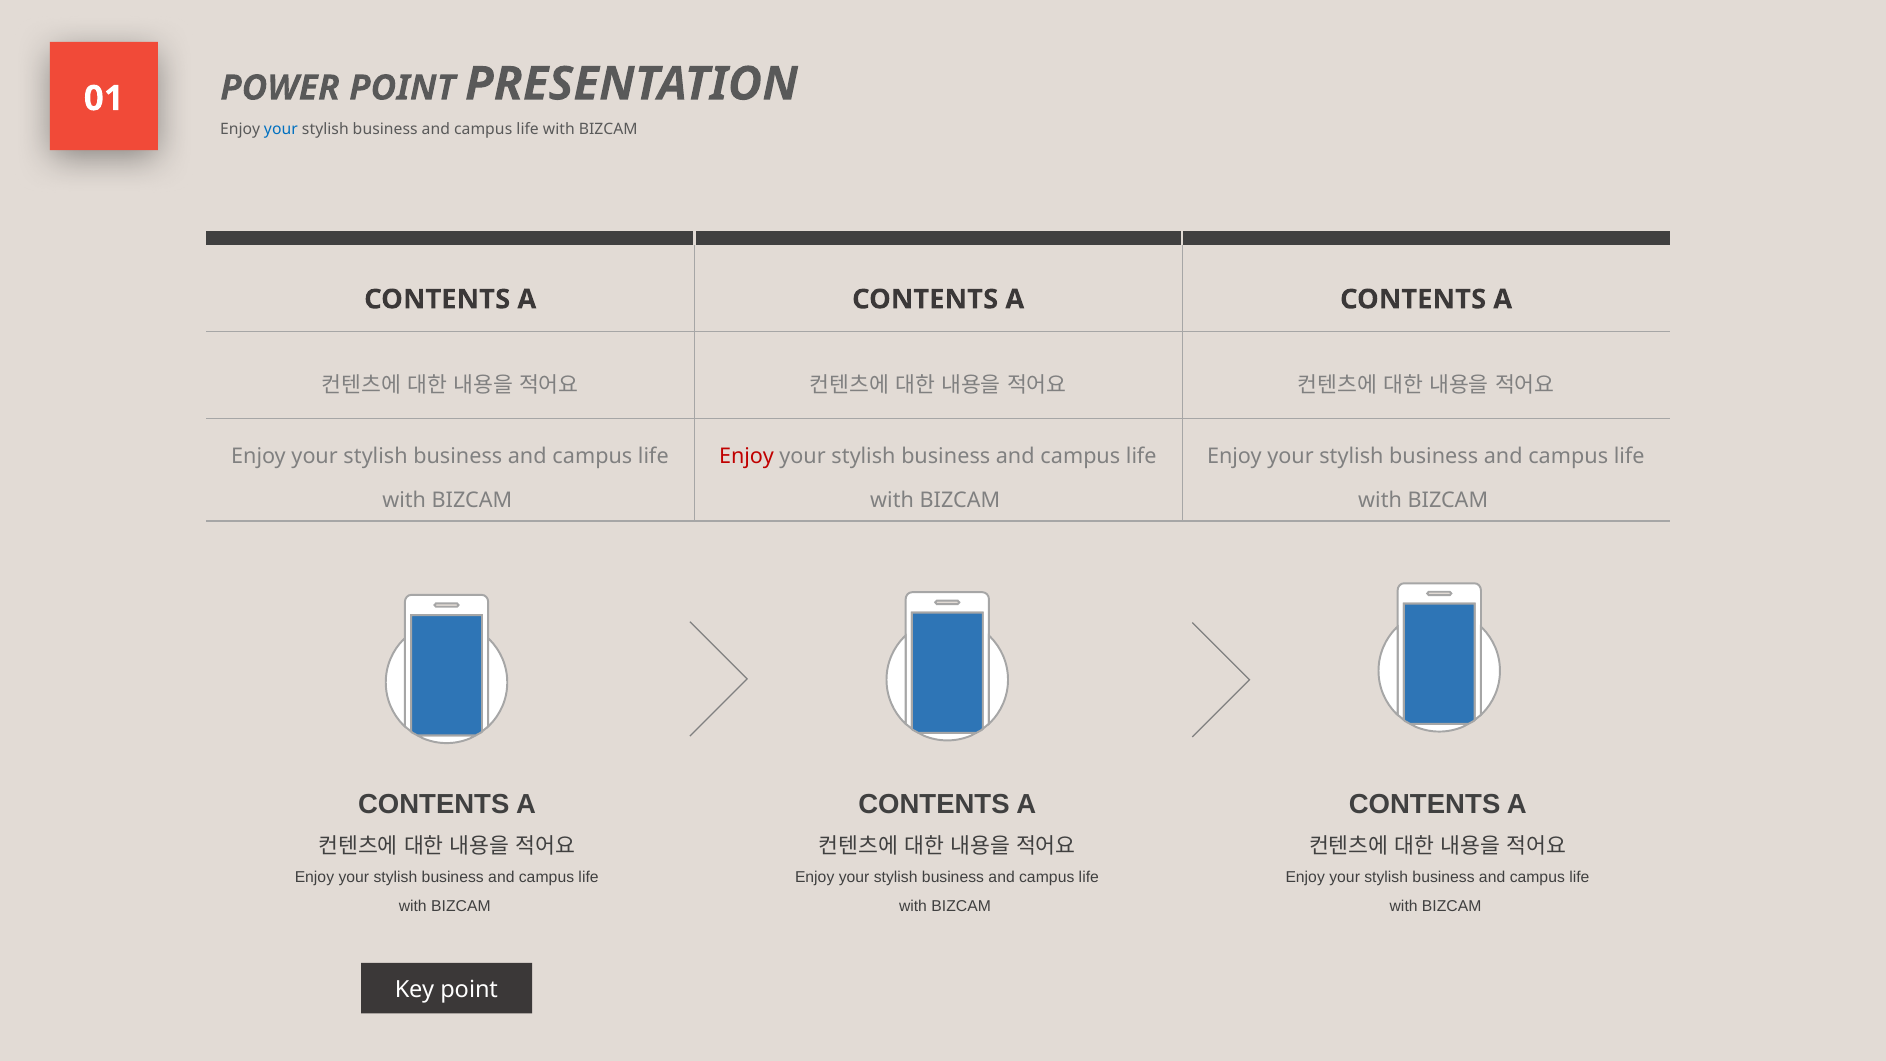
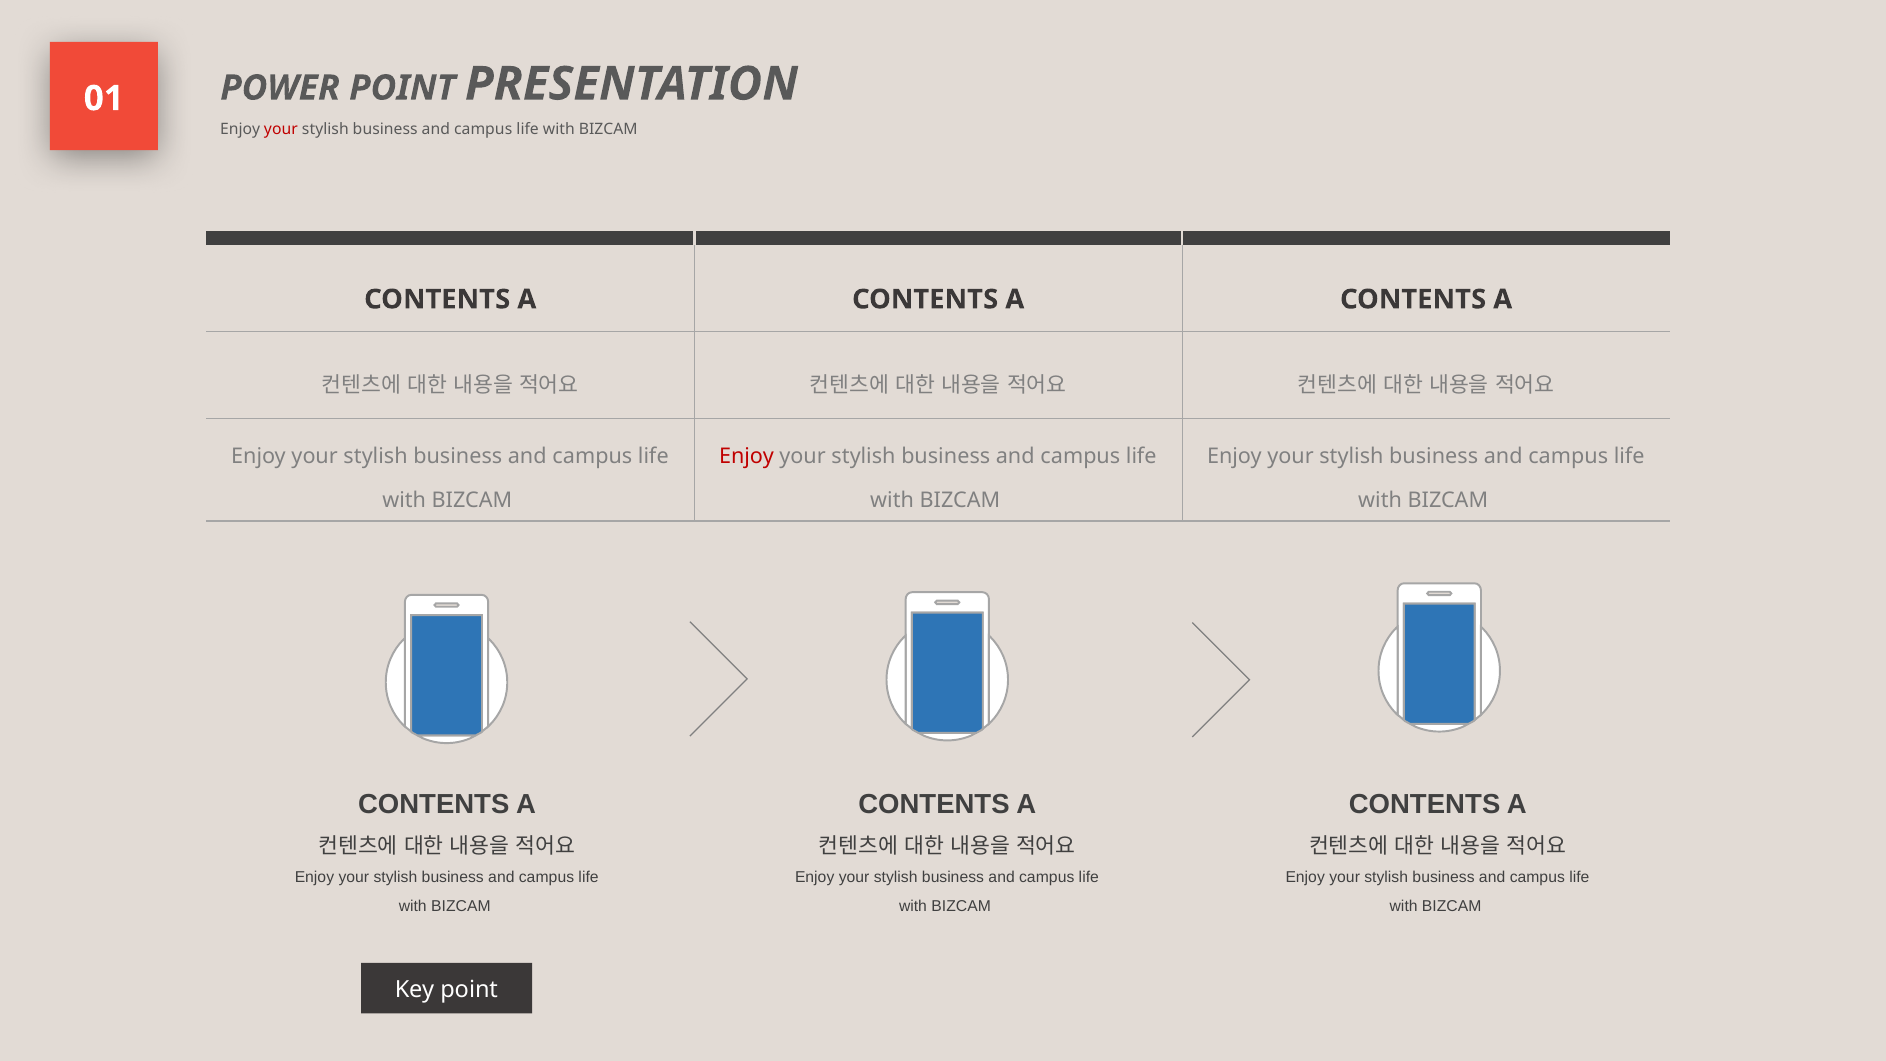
your at (281, 129) colour: blue -> red
